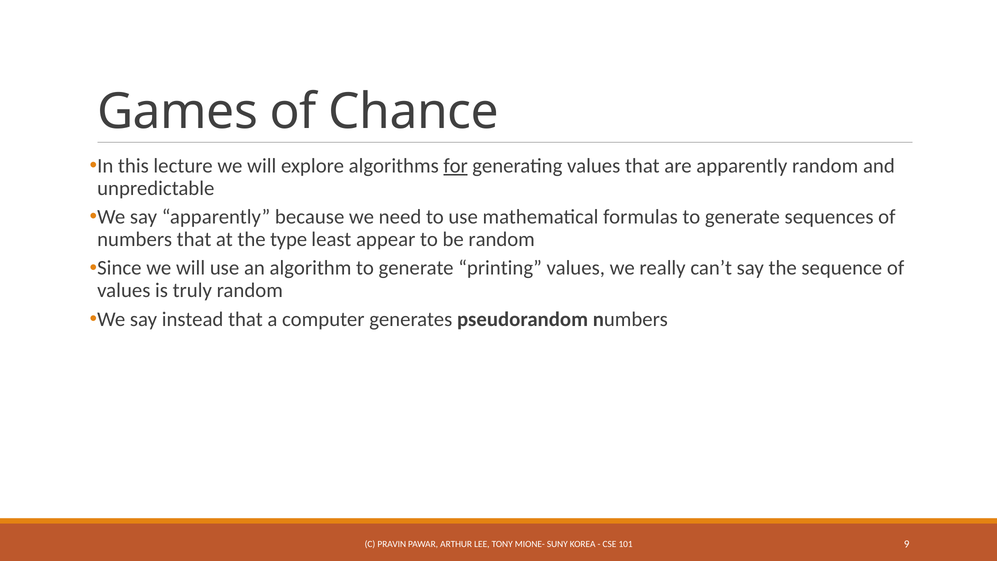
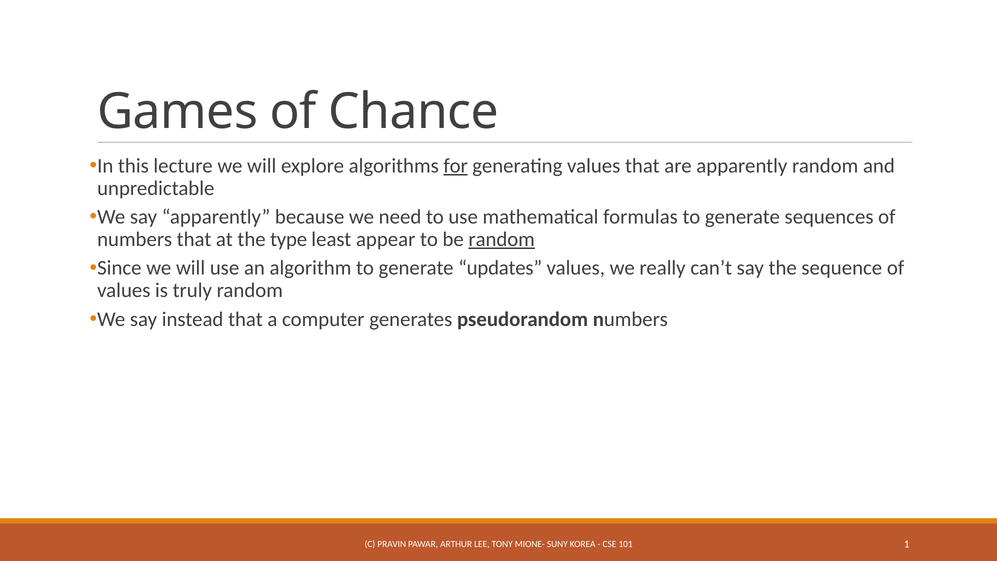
random at (502, 239) underline: none -> present
printing: printing -> updates
9: 9 -> 1
